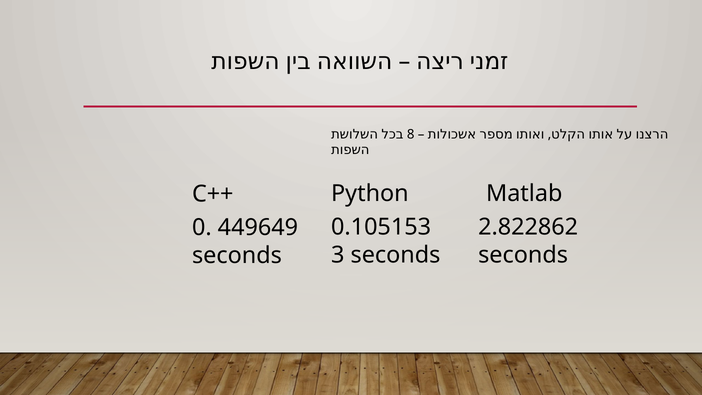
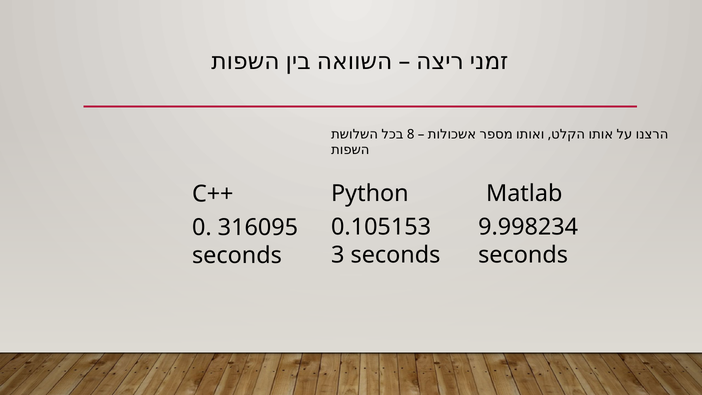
2.822862: 2.822862 -> 9.998234
449649: 449649 -> 316095
